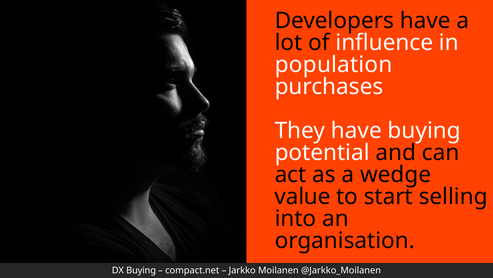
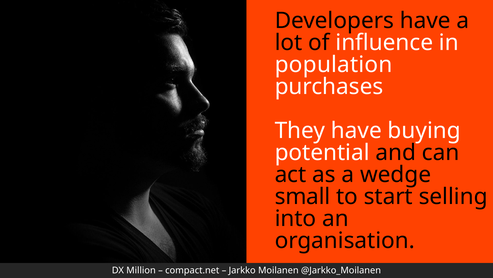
value: value -> small
DX Buying: Buying -> Million
